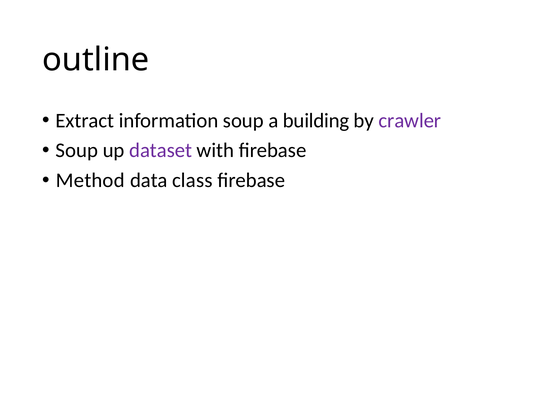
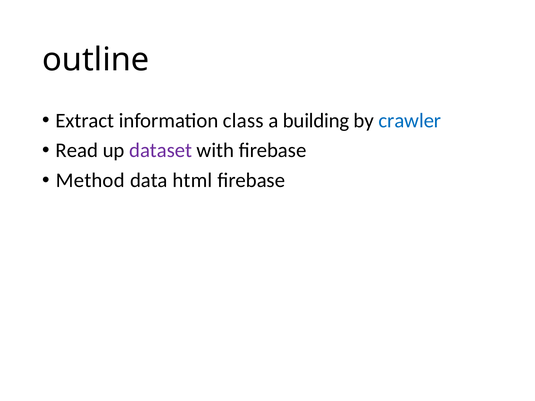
information soup: soup -> class
crawler colour: purple -> blue
Soup at (77, 151): Soup -> Read
class: class -> html
